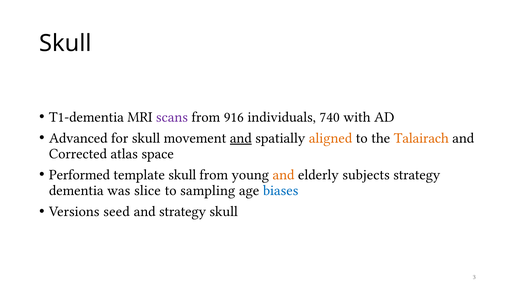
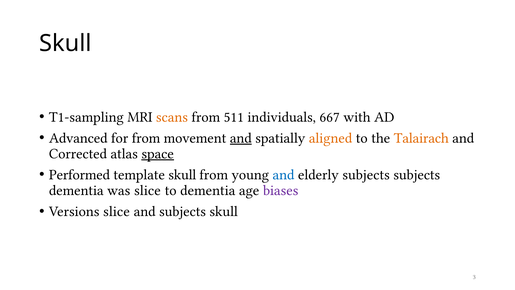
T1-dementia: T1-dementia -> T1-sampling
scans colour: purple -> orange
916: 916 -> 511
740: 740 -> 667
for skull: skull -> from
space underline: none -> present
and at (283, 175) colour: orange -> blue
subjects strategy: strategy -> subjects
to sampling: sampling -> dementia
biases colour: blue -> purple
Versions seed: seed -> slice
and strategy: strategy -> subjects
